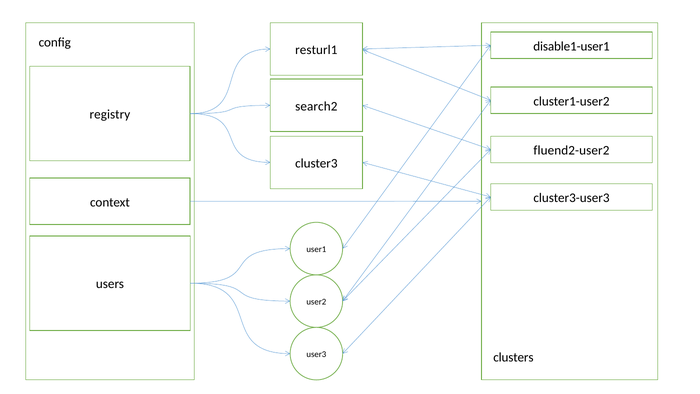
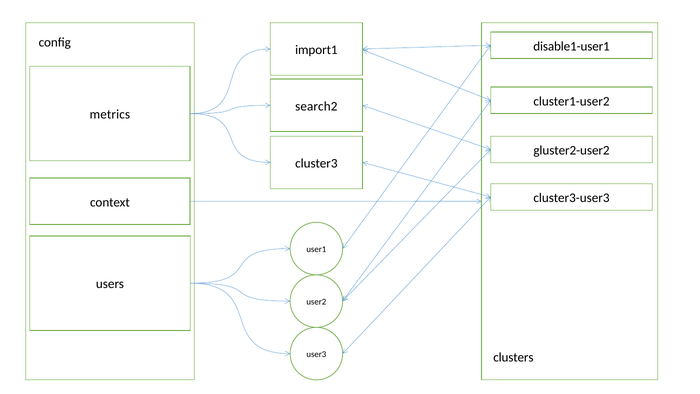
resturl1: resturl1 -> import1
registry: registry -> metrics
fluend2-user2: fluend2-user2 -> gluster2-user2
